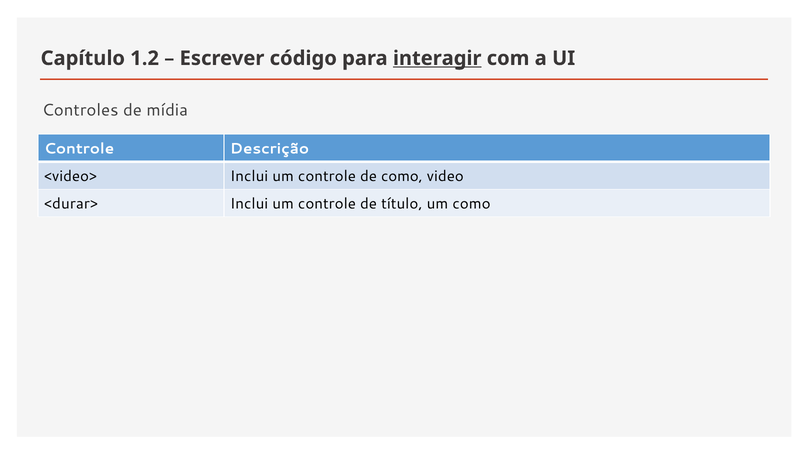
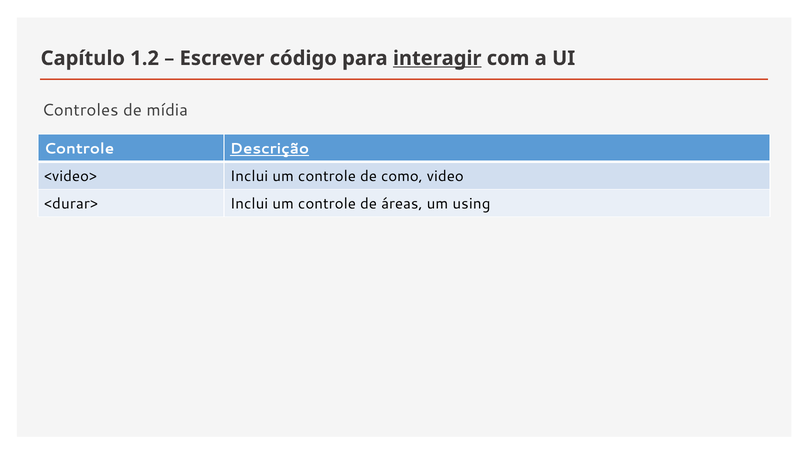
Descrição underline: none -> present
título: título -> áreas
um como: como -> using
